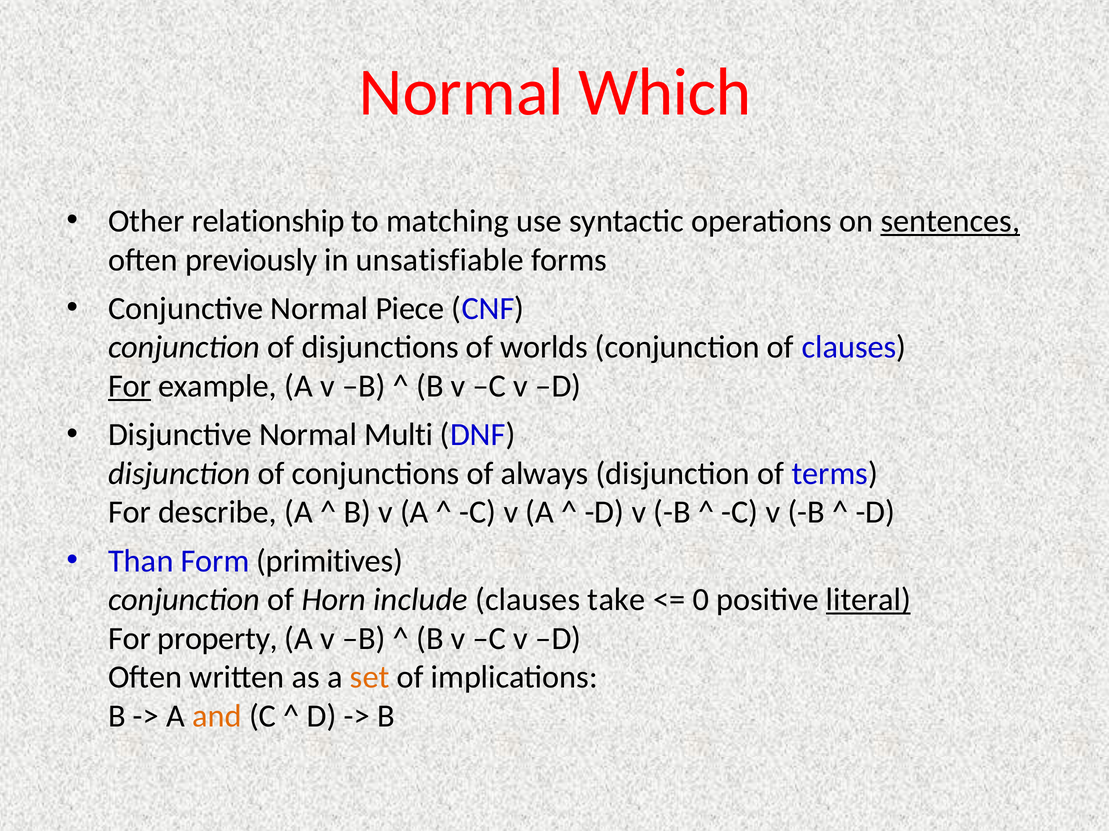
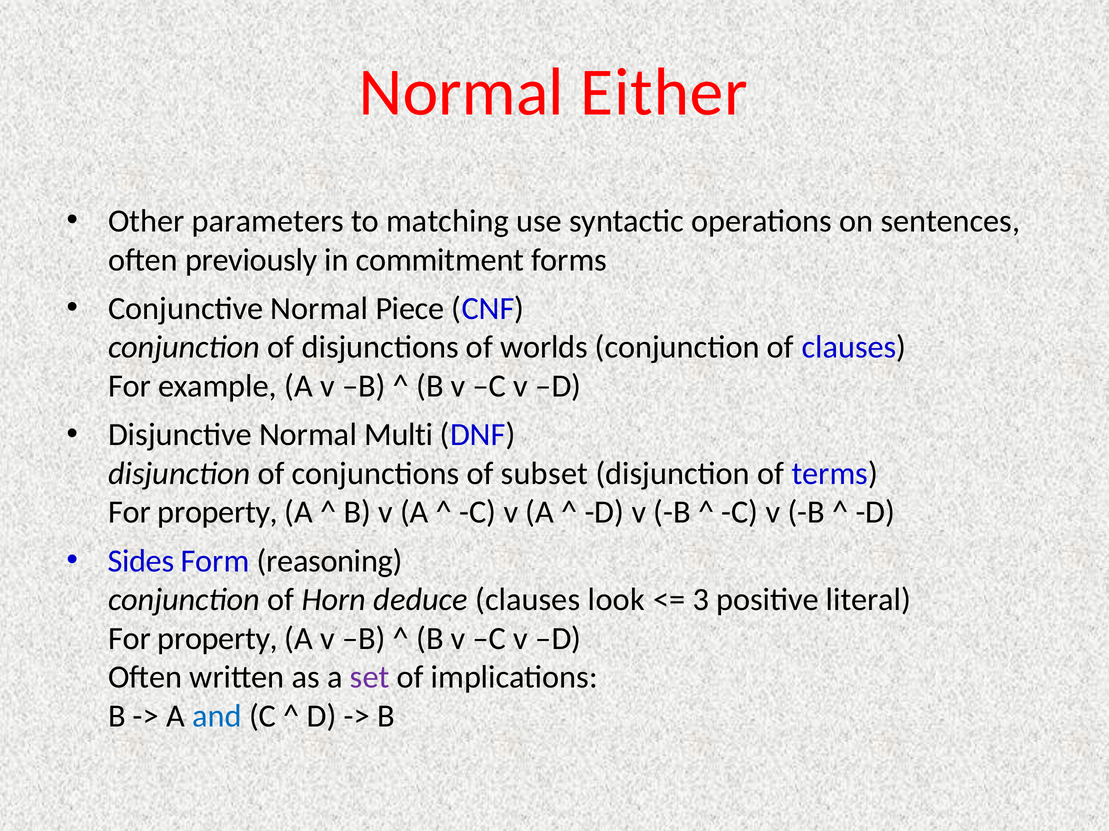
Which: Which -> Either
relationship: relationship -> parameters
sentences underline: present -> none
unsatisfiable: unsatisfiable -> commitment
For at (130, 386) underline: present -> none
always: always -> subset
describe at (218, 513): describe -> property
Than: Than -> Sides
primitives: primitives -> reasoning
include: include -> deduce
take: take -> look
0: 0 -> 3
literal underline: present -> none
set colour: orange -> purple
and colour: orange -> blue
